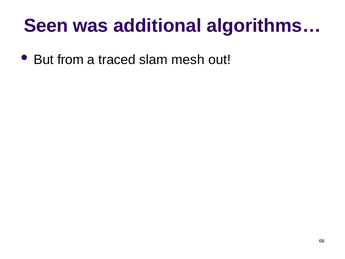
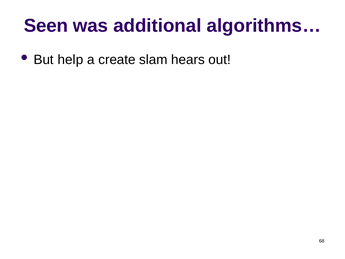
from: from -> help
traced: traced -> create
mesh: mesh -> hears
